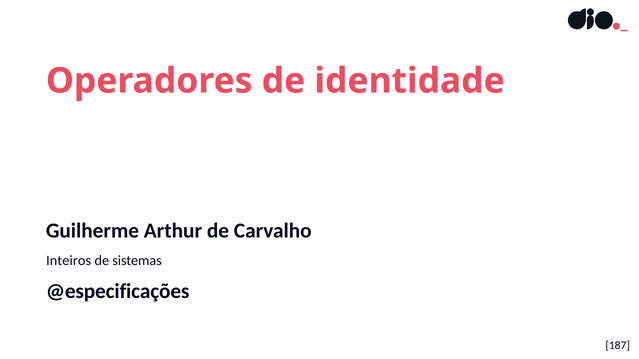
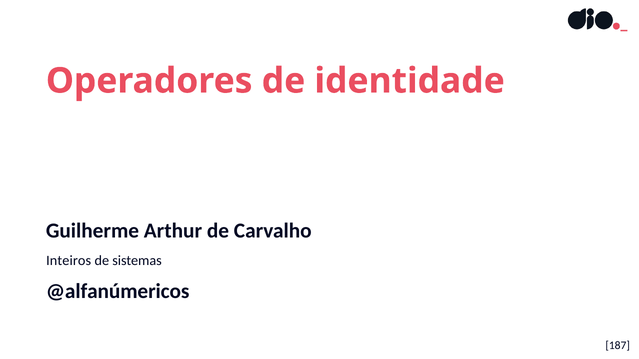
@especificações: @especificações -> @alfanúmericos
